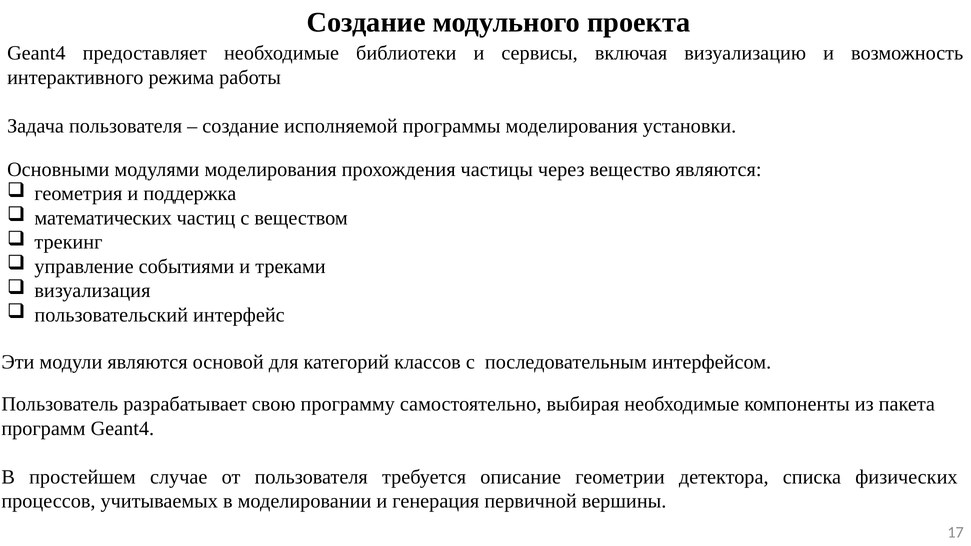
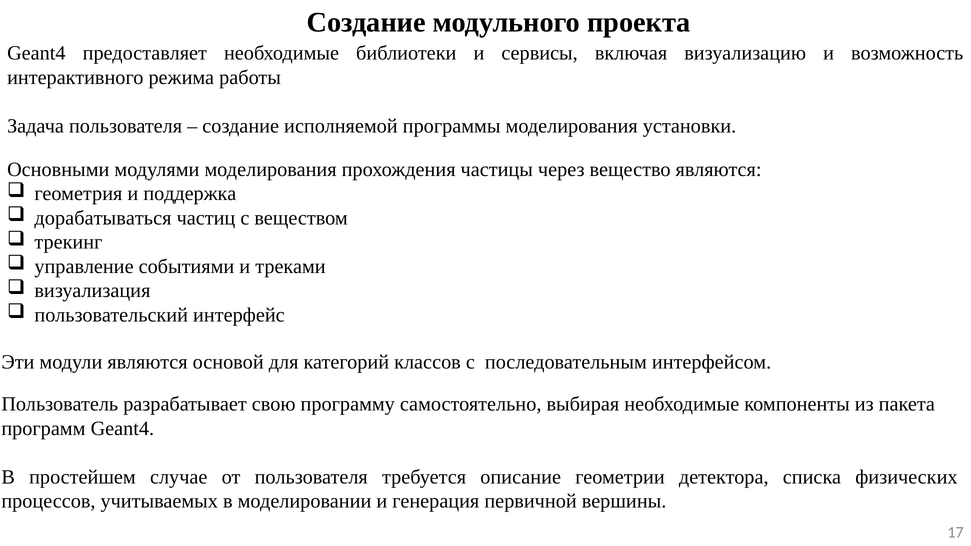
математических: математических -> дорабатываться
